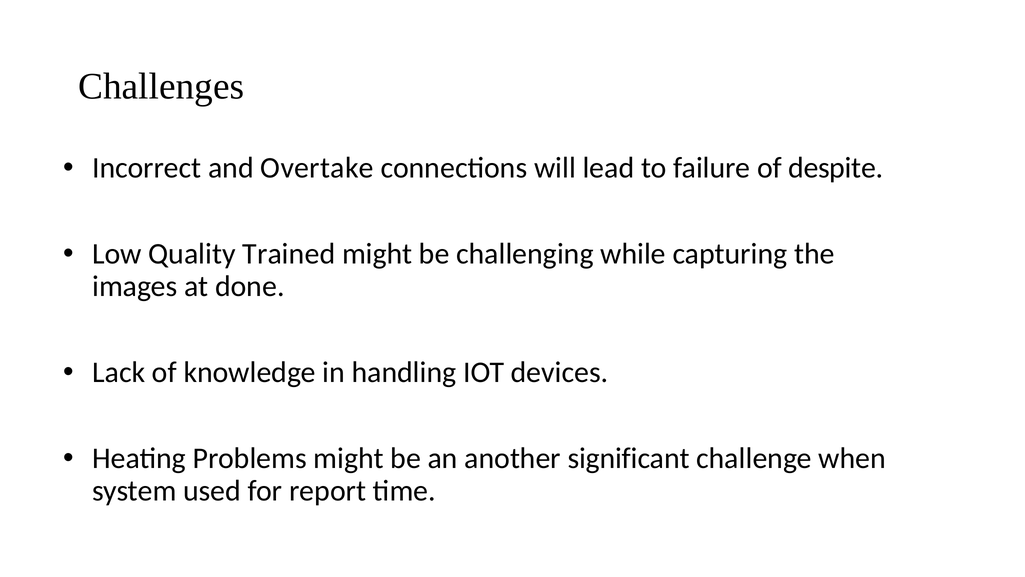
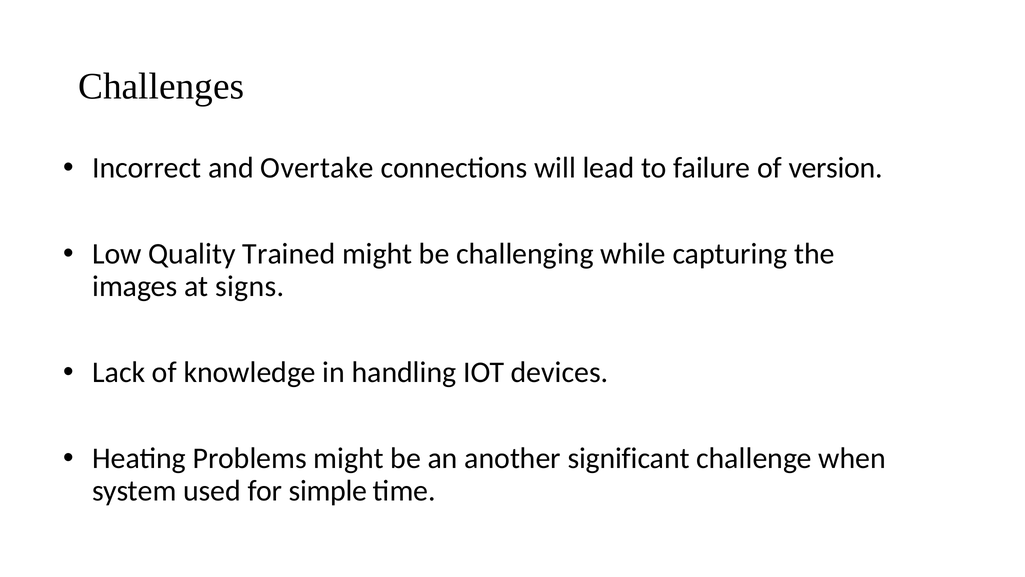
despite: despite -> version
done: done -> signs
report: report -> simple
